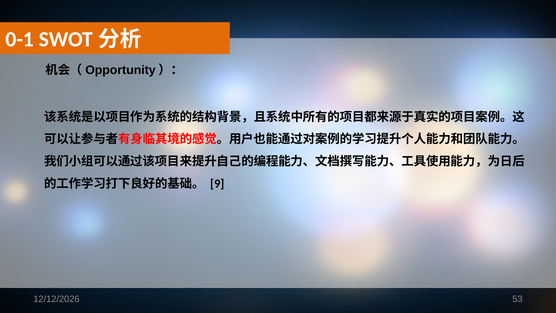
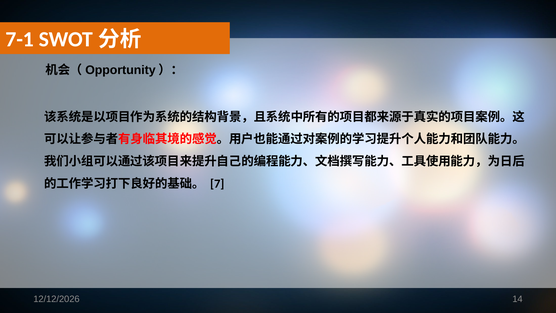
0-1: 0-1 -> 7-1
9: 9 -> 7
53: 53 -> 14
